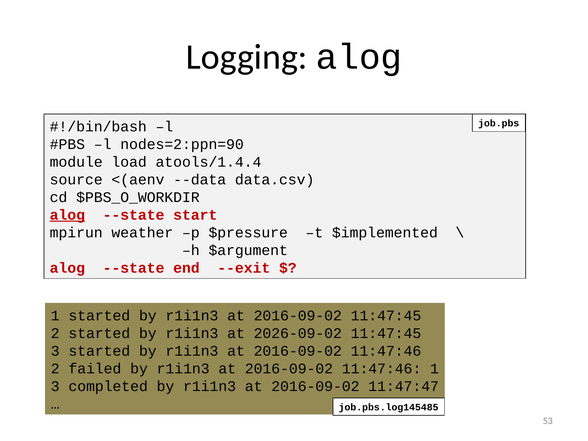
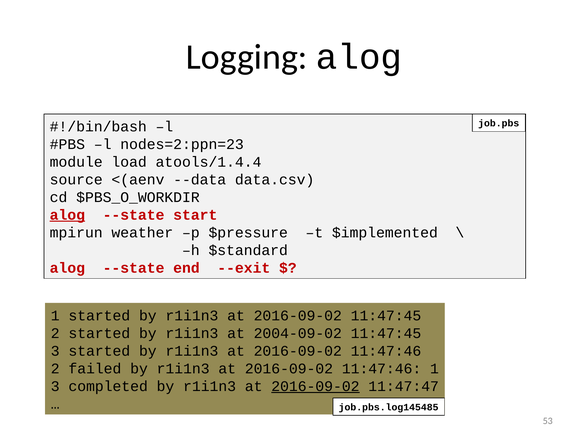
nodes=2:ppn=90: nodes=2:ppn=90 -> nodes=2:ppn=23
$argument: $argument -> $standard
2026-09-02: 2026-09-02 -> 2004-09-02
2016-09-02 at (315, 386) underline: none -> present
